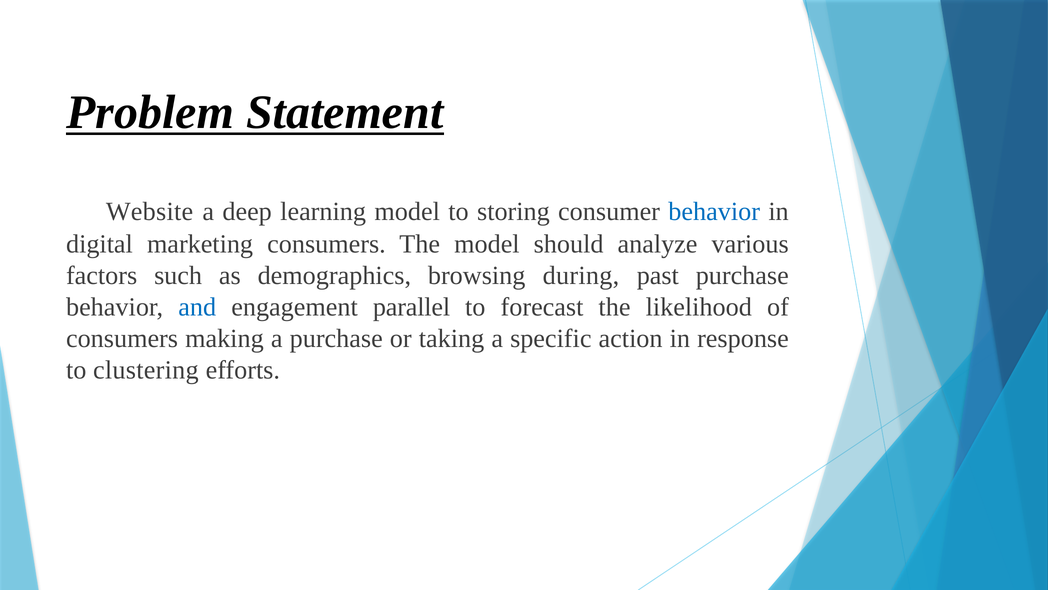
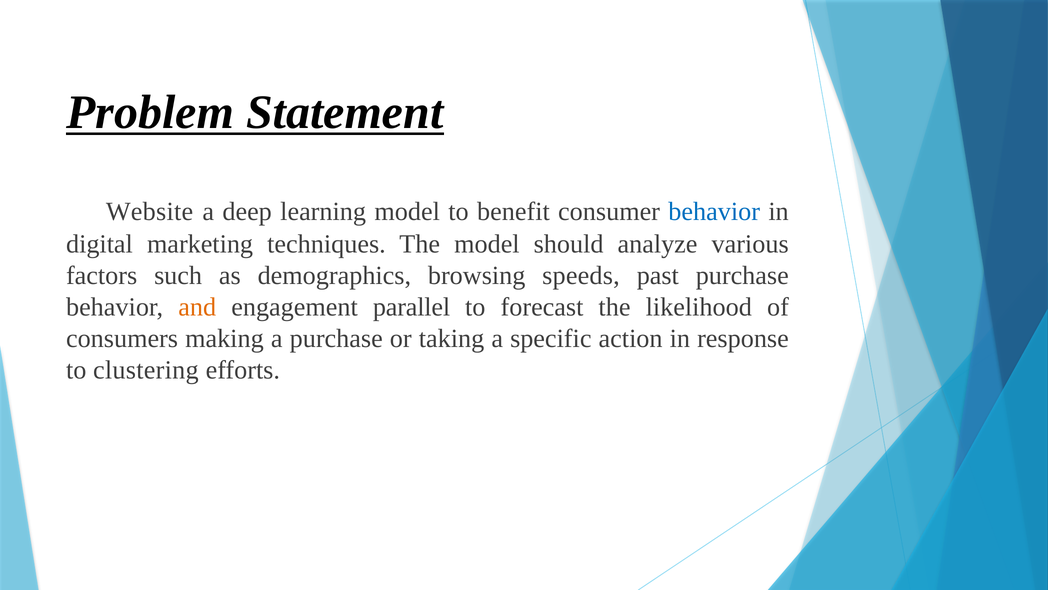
storing: storing -> benefit
marketing consumers: consumers -> techniques
during: during -> speeds
and colour: blue -> orange
